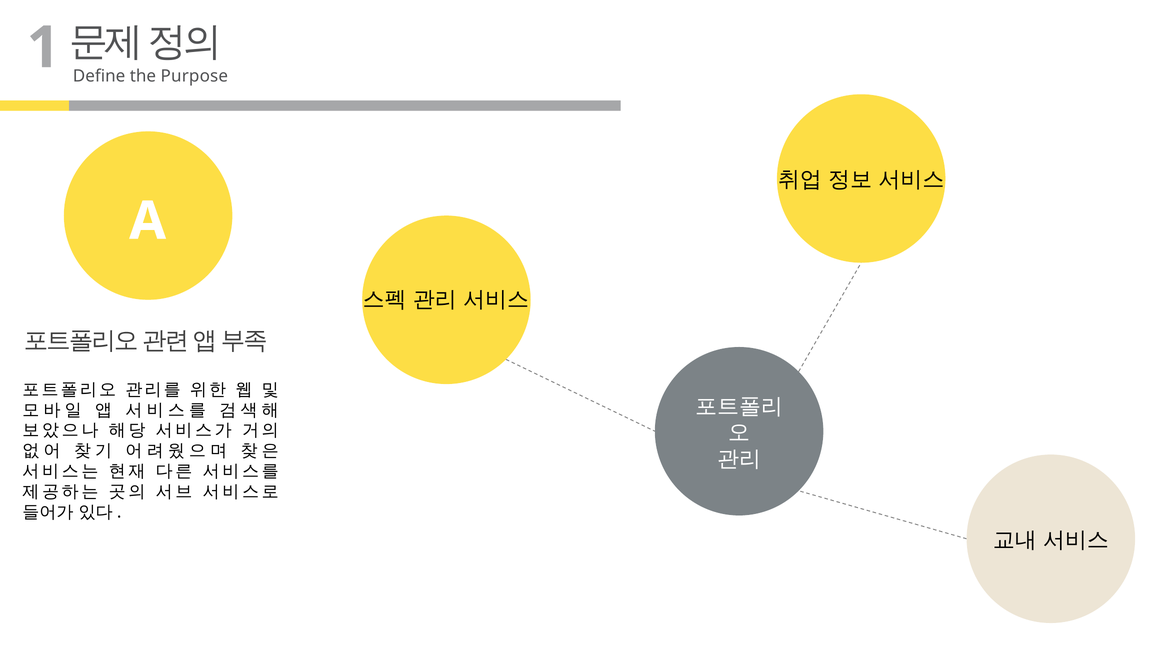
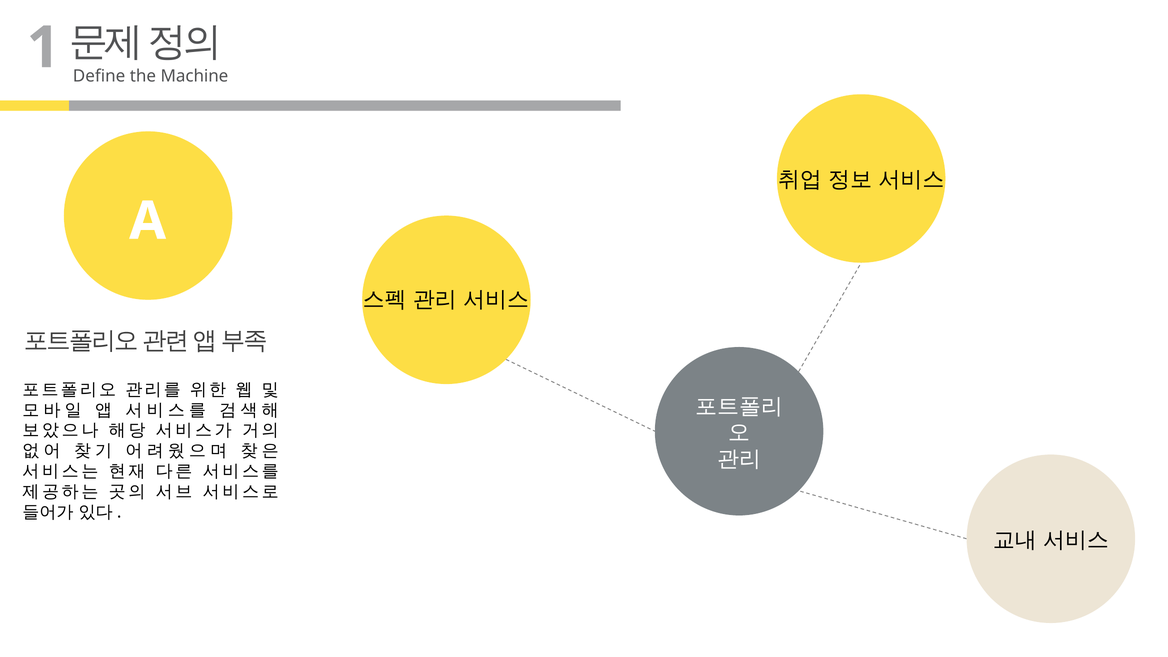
Purpose: Purpose -> Machine
